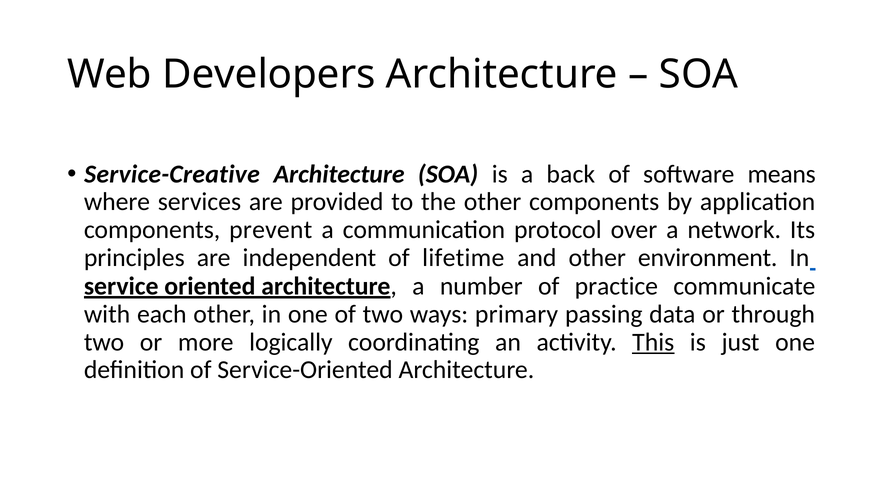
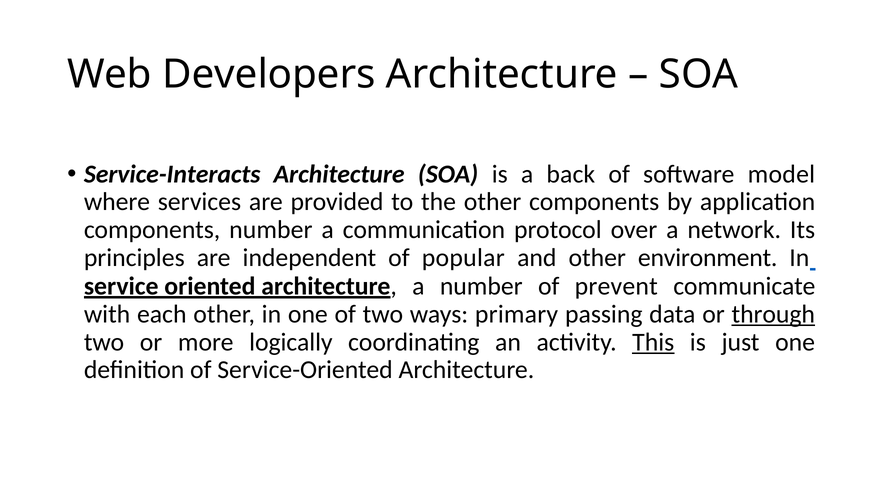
Service-Creative: Service-Creative -> Service-Interacts
means: means -> model
components prevent: prevent -> number
lifetime: lifetime -> popular
practice: practice -> prevent
through underline: none -> present
